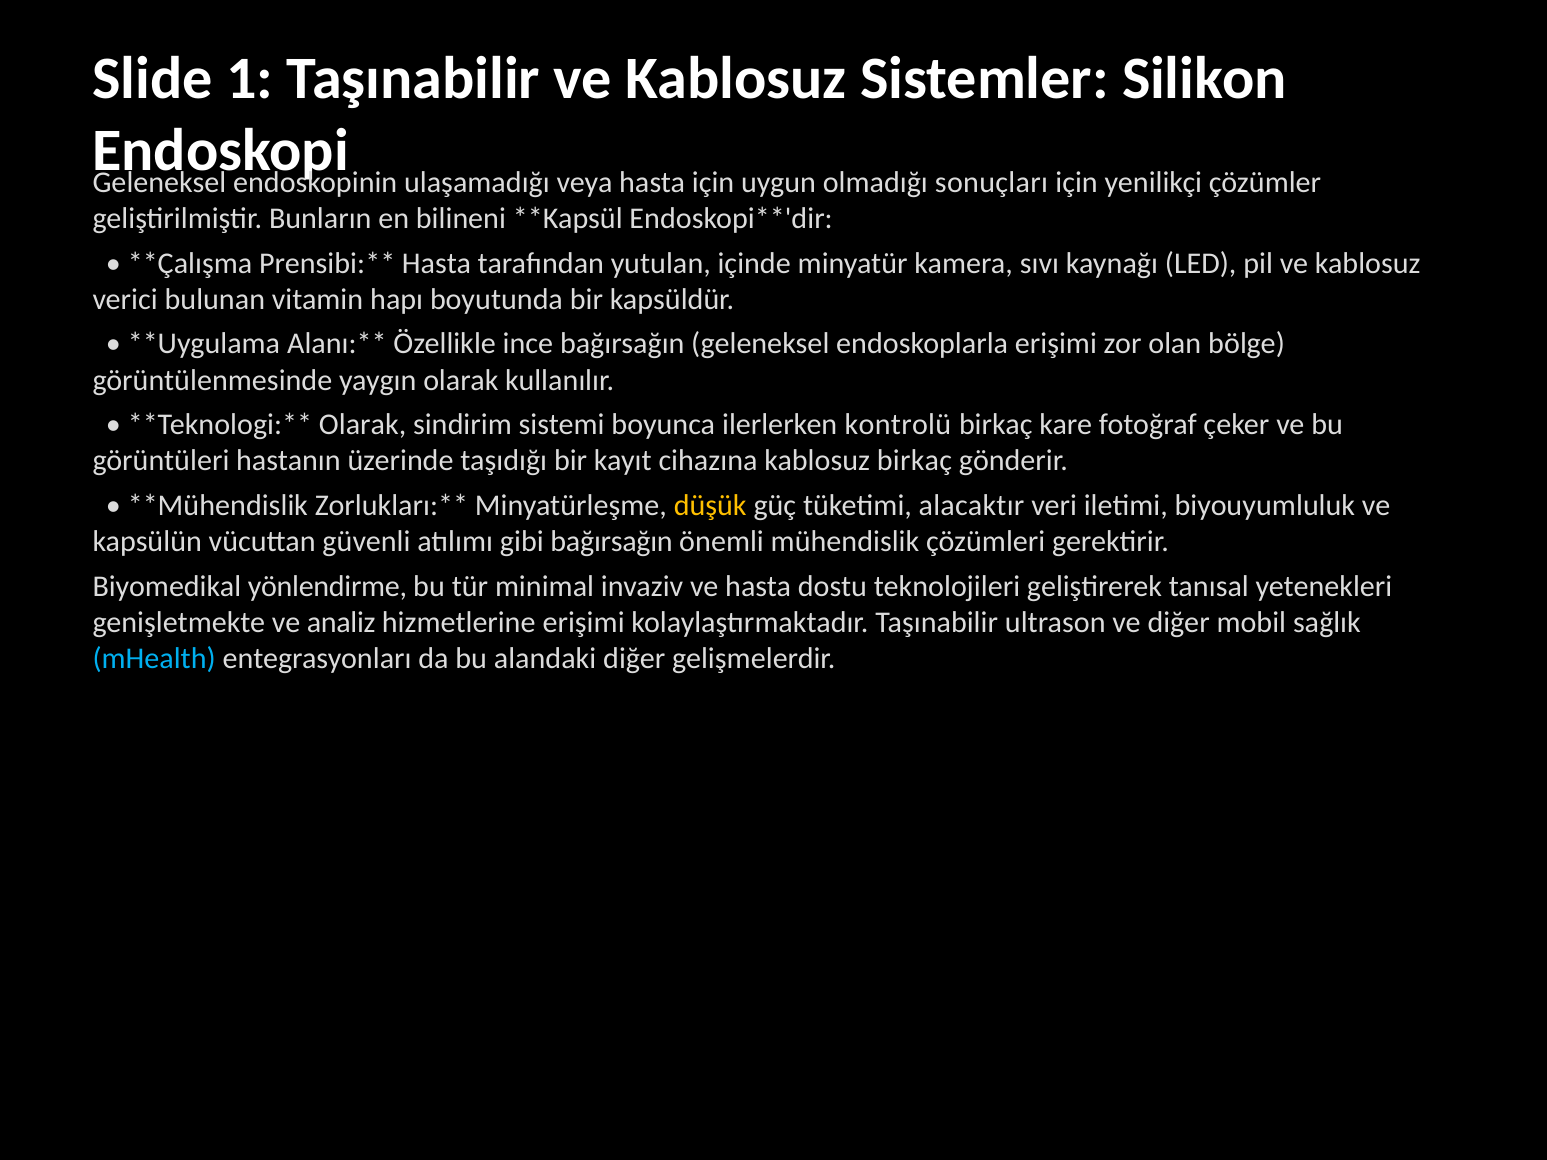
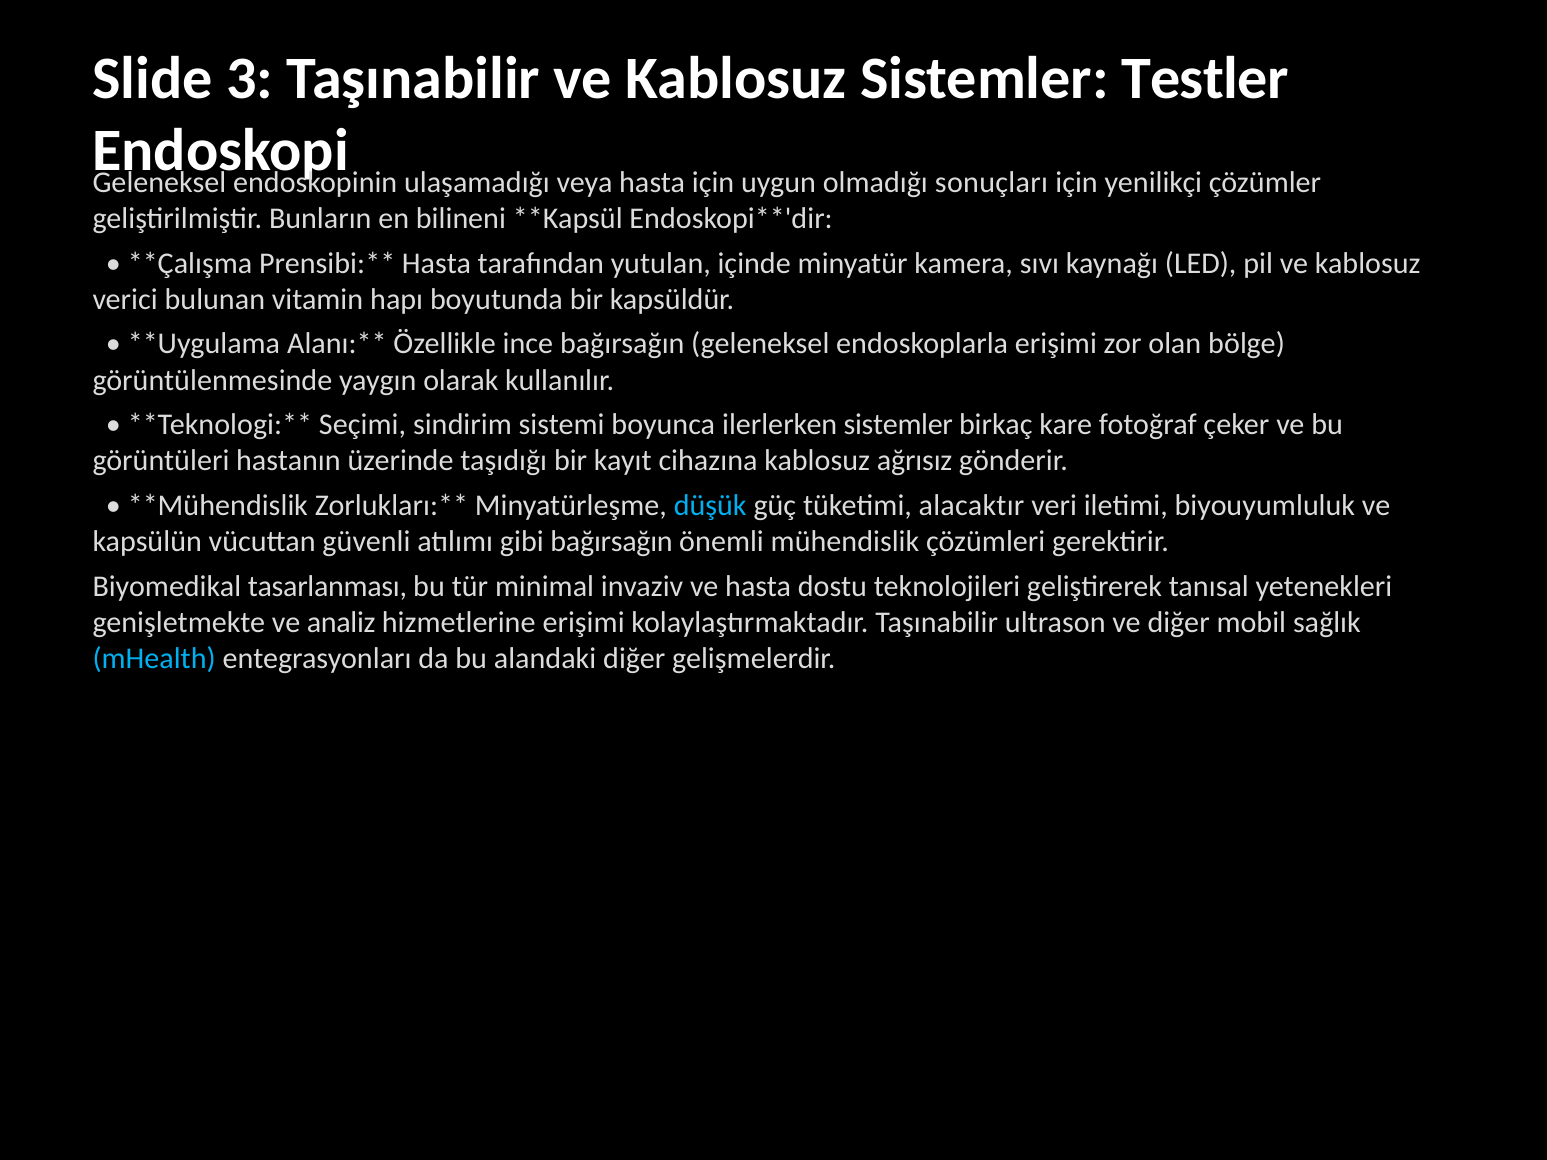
1: 1 -> 3
Silikon: Silikon -> Testler
Olarak at (363, 425): Olarak -> Seçimi
ilerlerken kontrolü: kontrolü -> sistemler
kablosuz birkaç: birkaç -> ağrısız
düşük colour: yellow -> light blue
yönlendirme: yönlendirme -> tasarlanması
